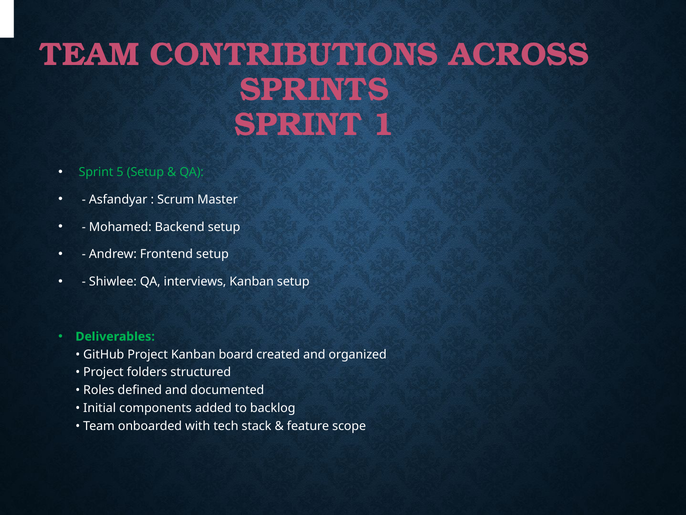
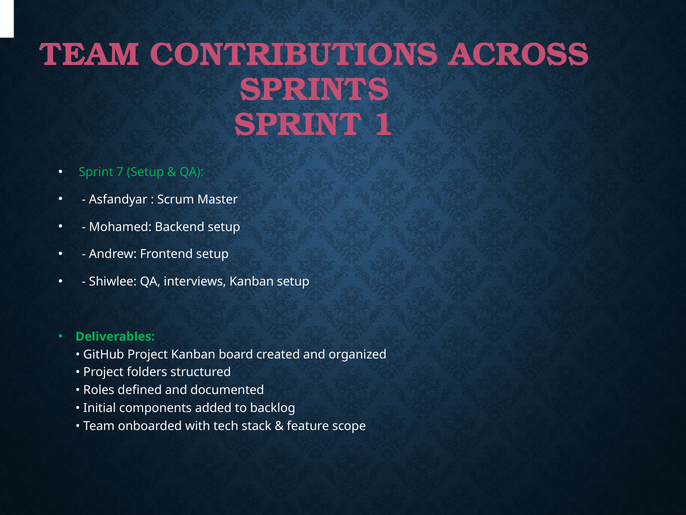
5: 5 -> 7
